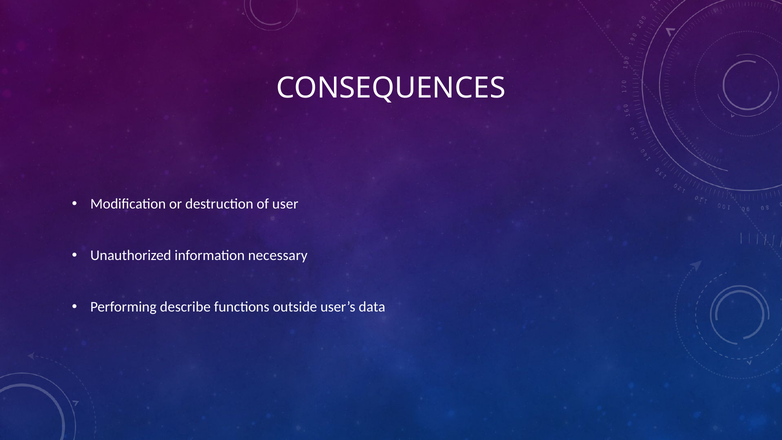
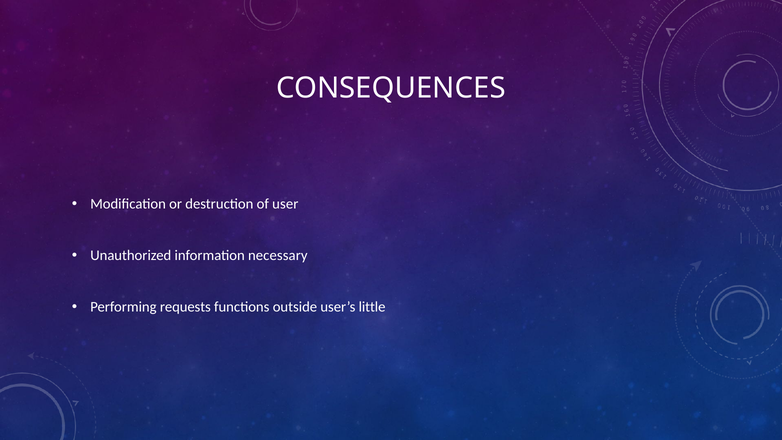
describe: describe -> requests
data: data -> little
